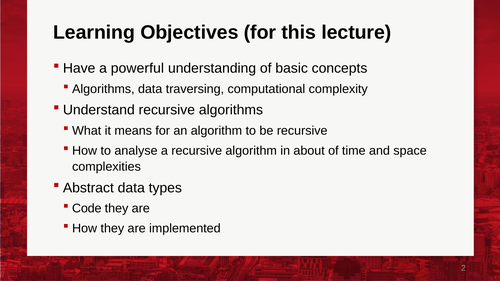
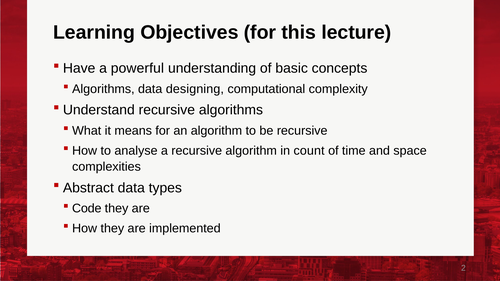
traversing: traversing -> designing
about: about -> count
